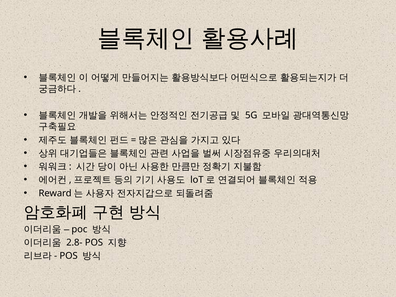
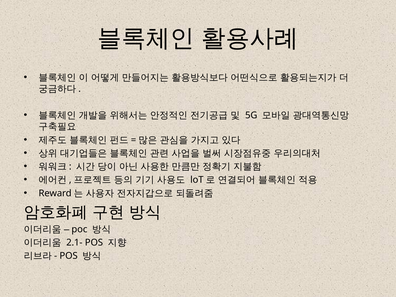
2.8-: 2.8- -> 2.1-
